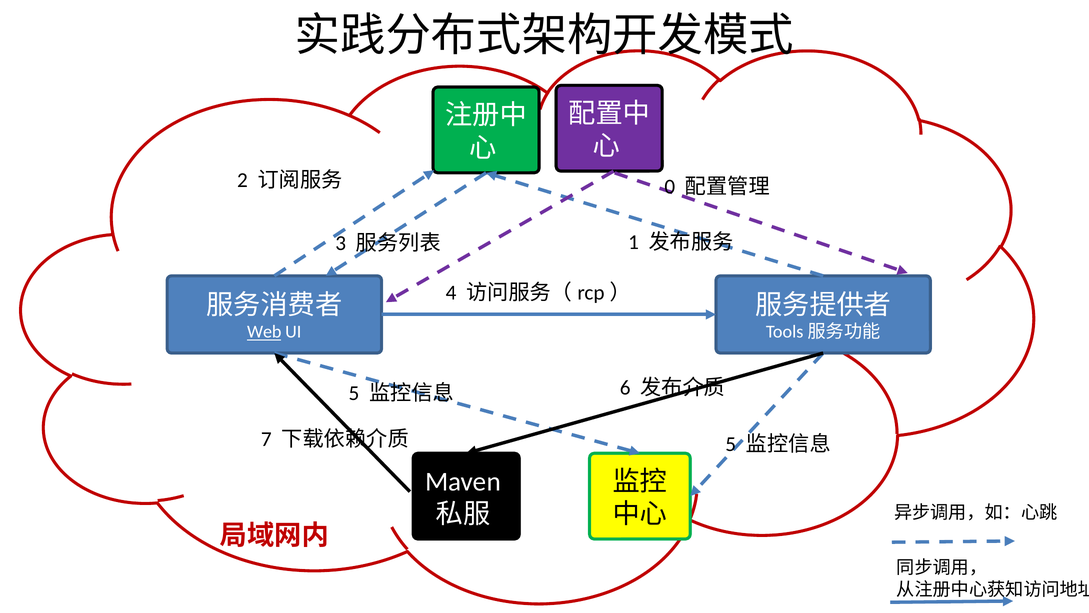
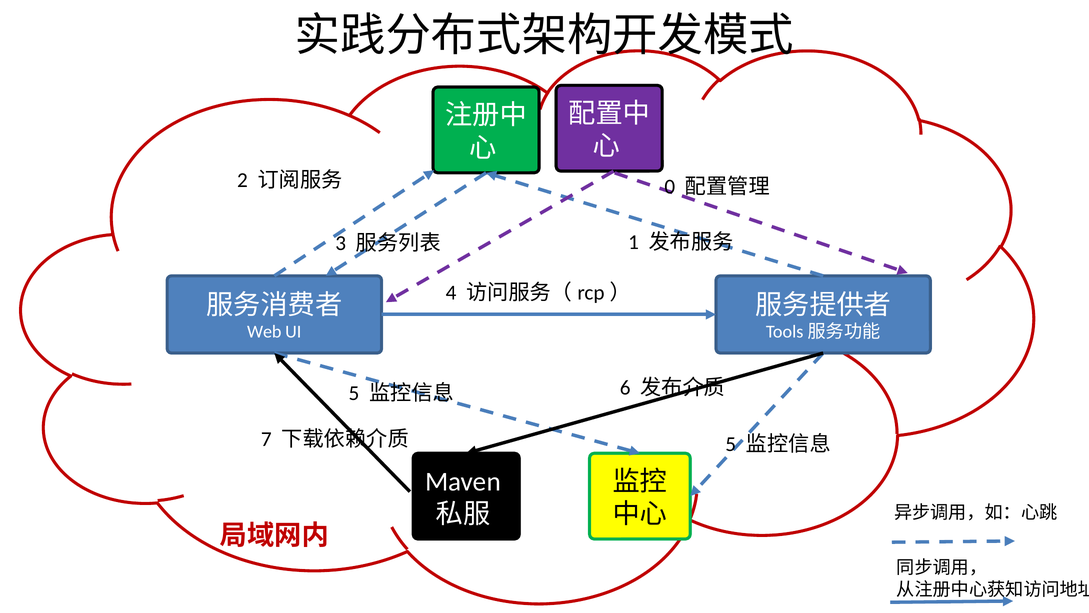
Web underline: present -> none
